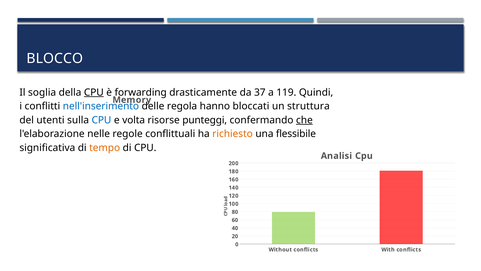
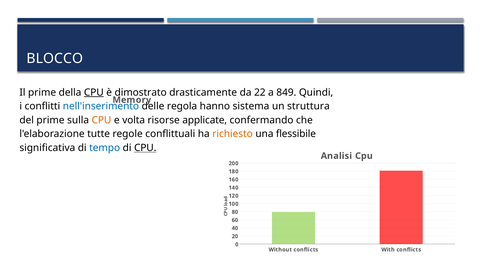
Il soglia: soglia -> prime
forwarding: forwarding -> dimostrato
37: 37 -> 22
119: 119 -> 849
bloccati: bloccati -> sistema
del utenti: utenti -> prime
CPU at (101, 120) colour: blue -> orange
punteggi: punteggi -> applicate
che underline: present -> none
nelle: nelle -> tutte
tempo colour: orange -> blue
CPU at (145, 148) underline: none -> present
